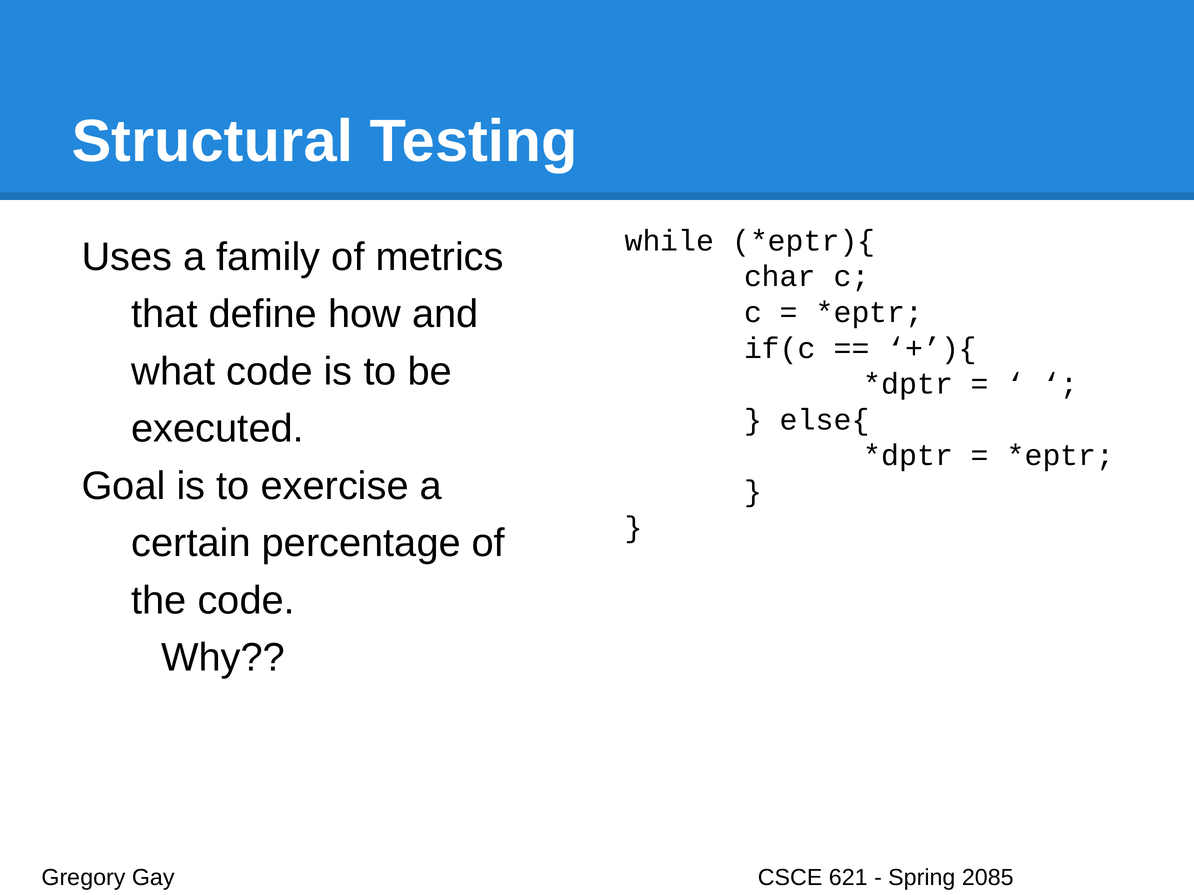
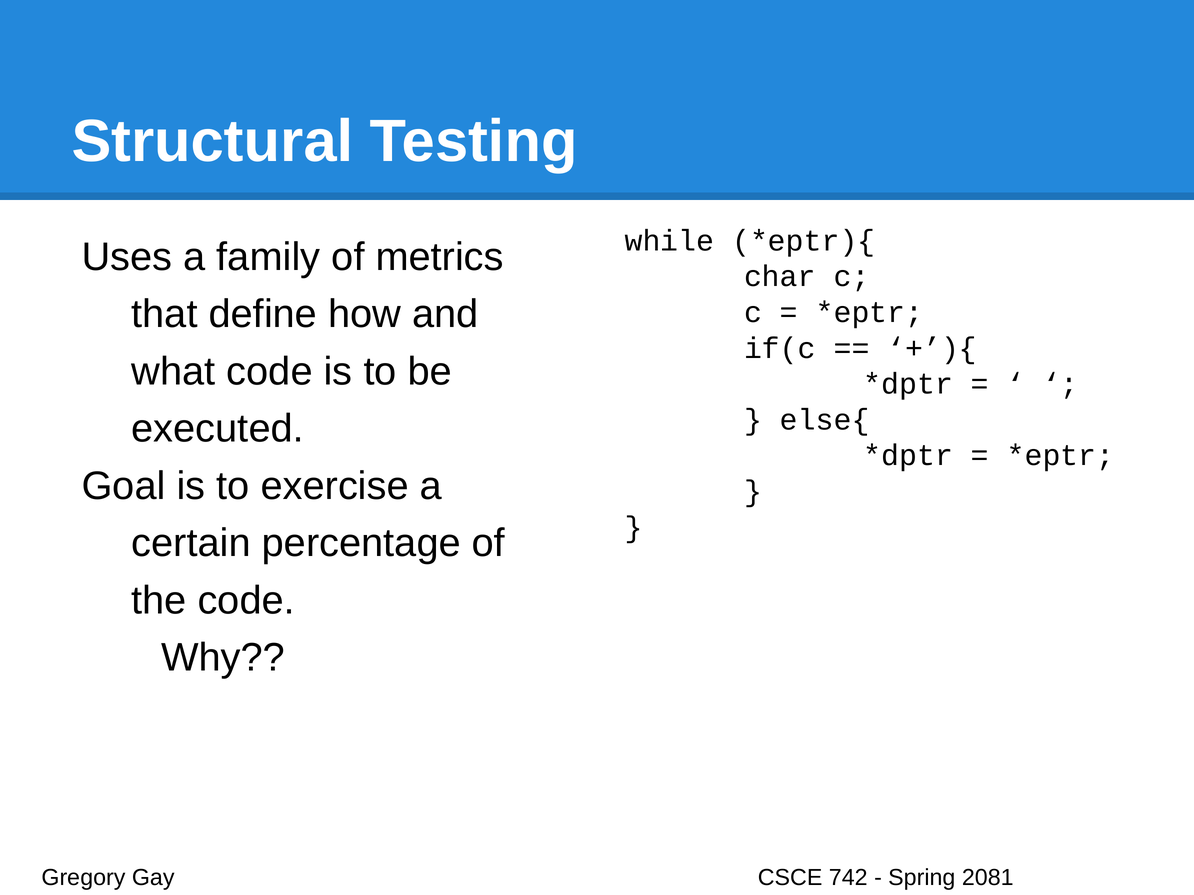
621: 621 -> 742
2085: 2085 -> 2081
